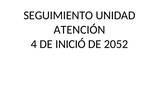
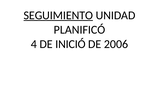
SEGUIMIENTO underline: none -> present
ATENCIÓN: ATENCIÓN -> PLANIFICÓ
2052: 2052 -> 2006
